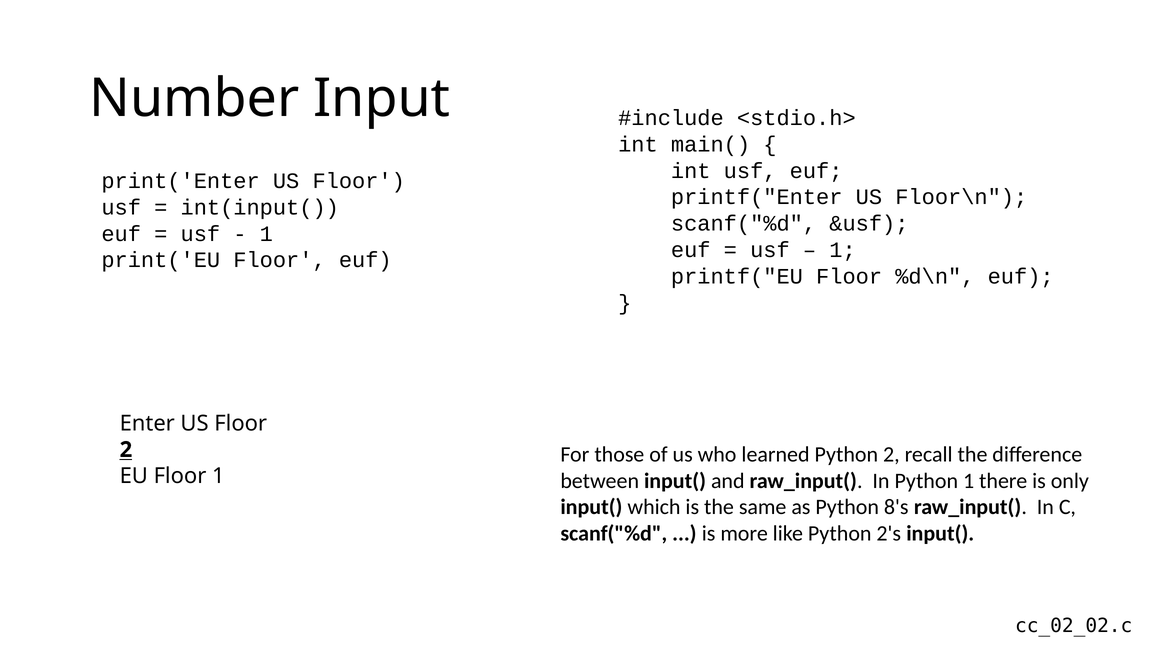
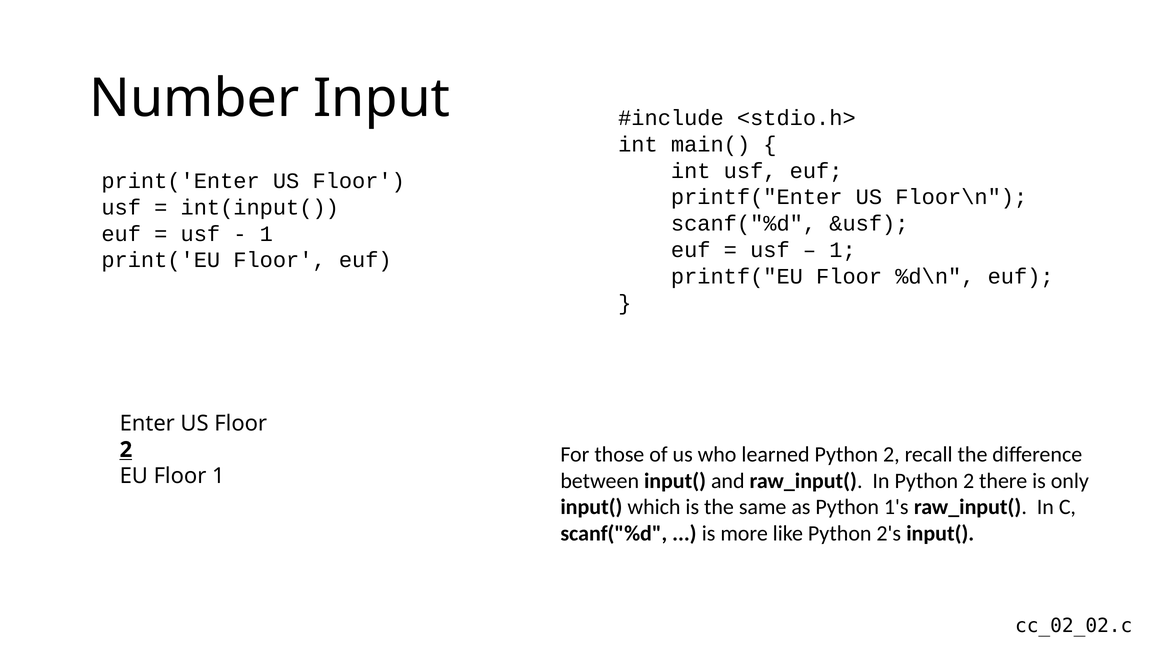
In Python 1: 1 -> 2
8's: 8's -> 1's
